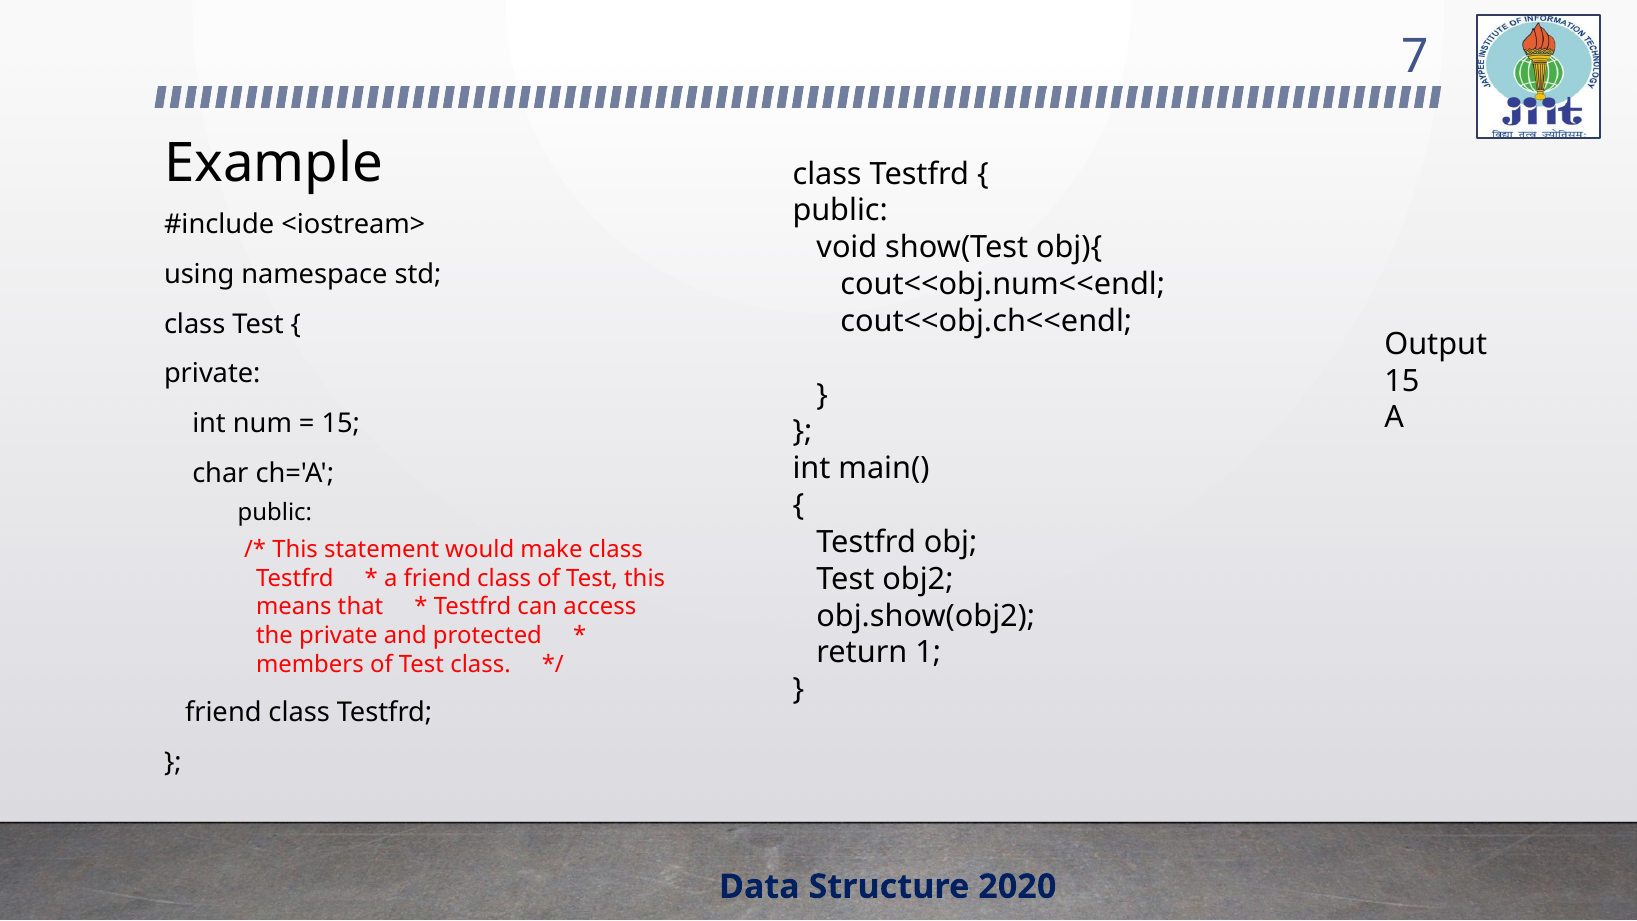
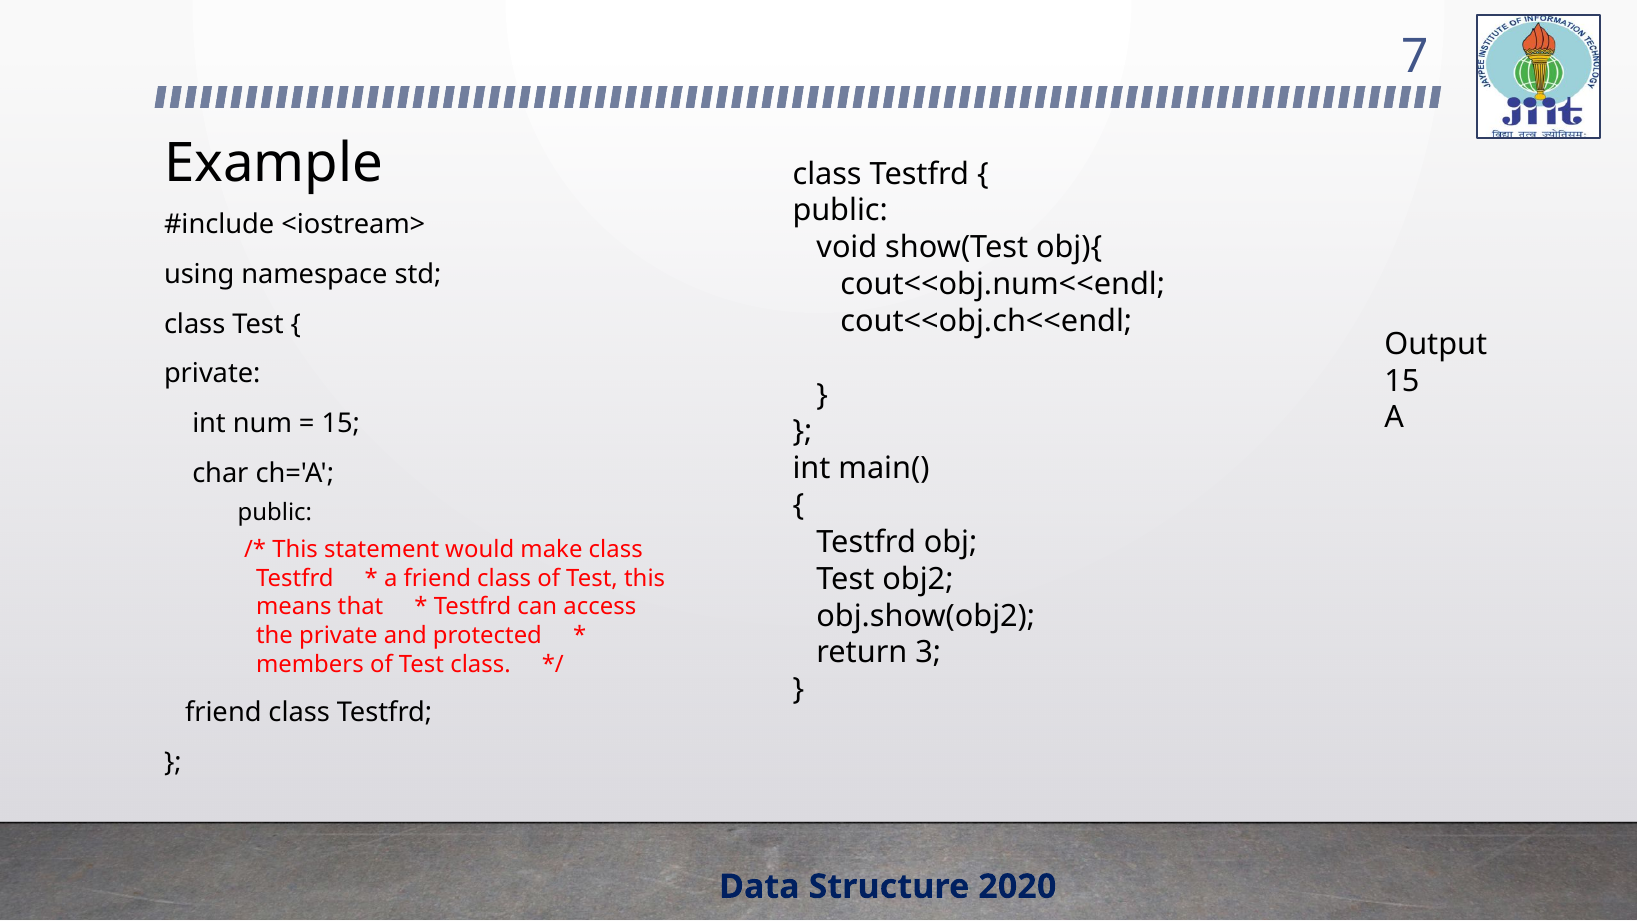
1: 1 -> 3
